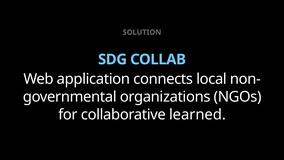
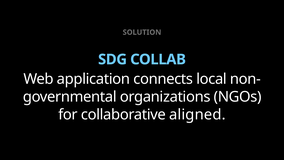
learned: learned -> aligned
